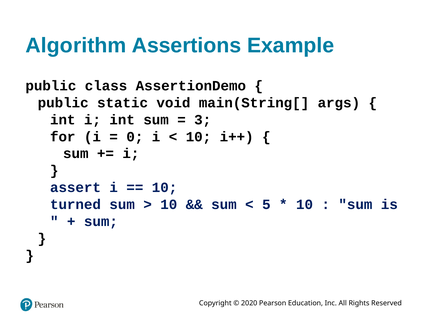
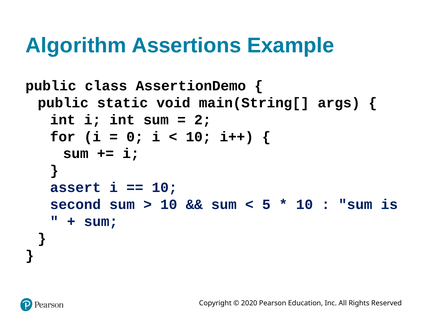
3: 3 -> 2
turned: turned -> second
